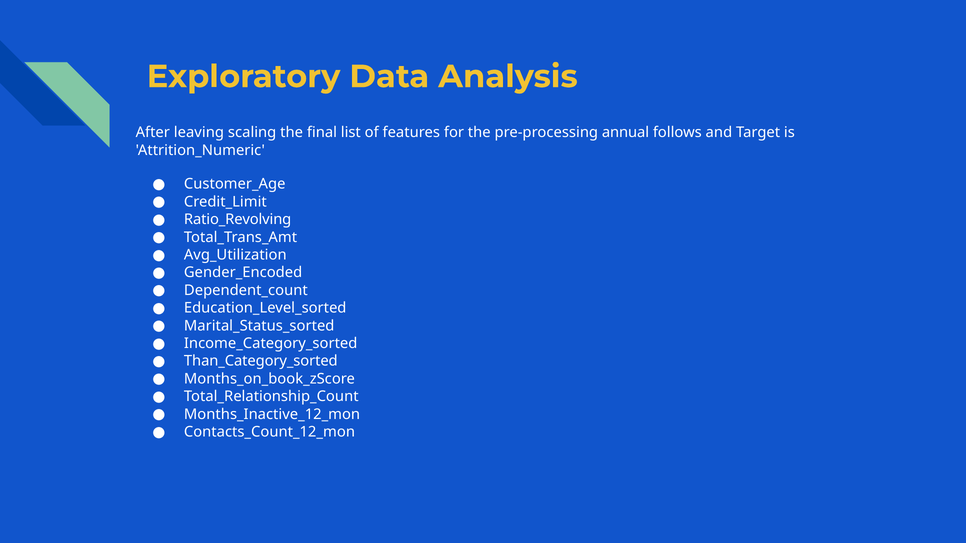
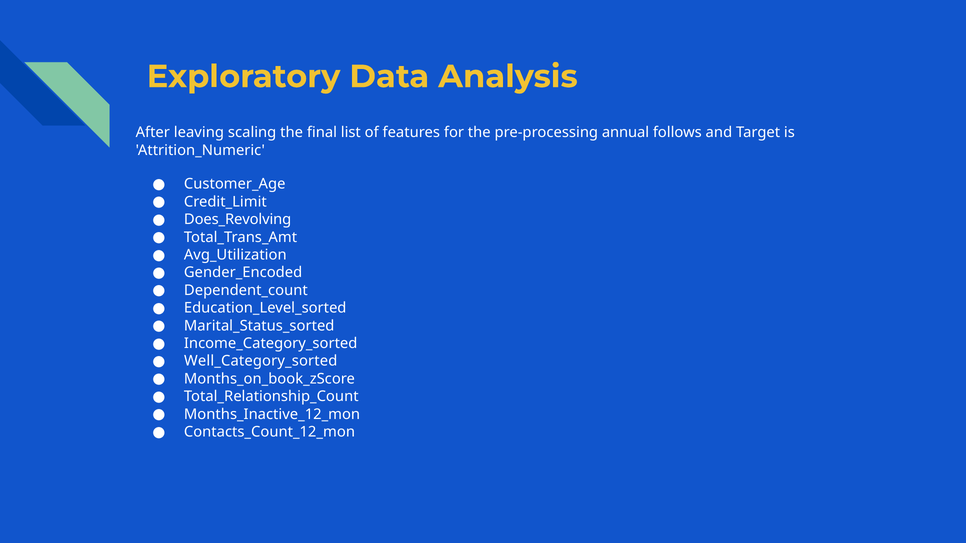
Ratio_Revolving: Ratio_Revolving -> Does_Revolving
Than_Category_sorted: Than_Category_sorted -> Well_Category_sorted
